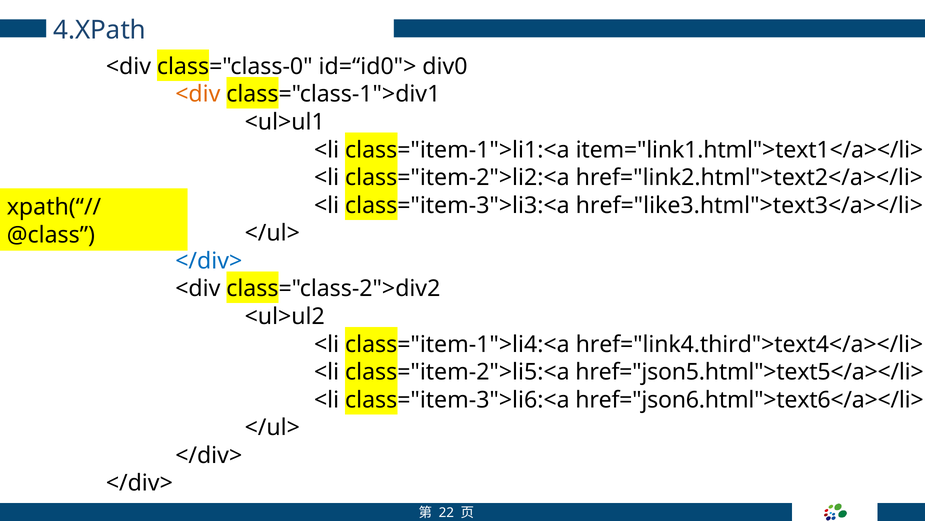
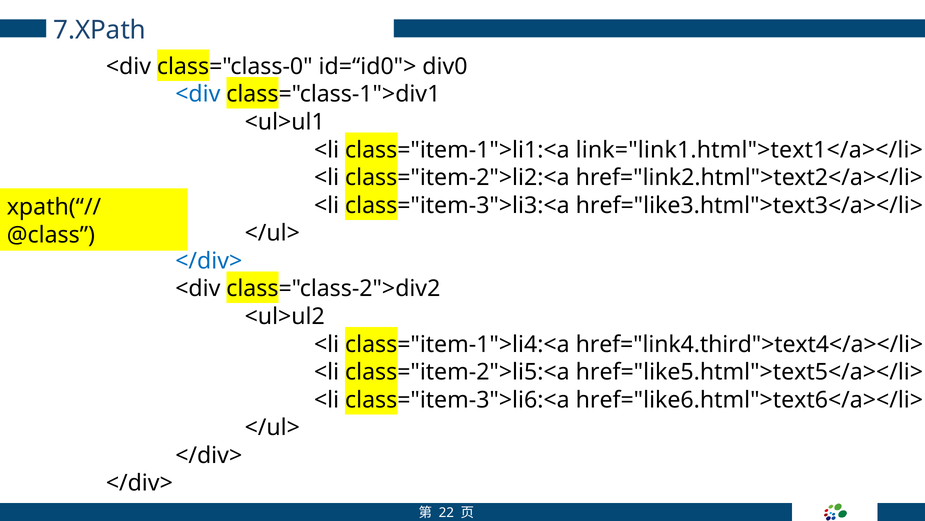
4.XPath: 4.XPath -> 7.XPath
<div at (198, 94) colour: orange -> blue
item="link1.html">text1</a></li>: item="link1.html">text1</a></li> -> link="link1.html">text1</a></li>
href="json5.html">text5</a></li>: href="json5.html">text5</a></li> -> href="like5.html">text5</a></li>
href="json6.html">text6</a></li>: href="json6.html">text6</a></li> -> href="like6.html">text6</a></li>
